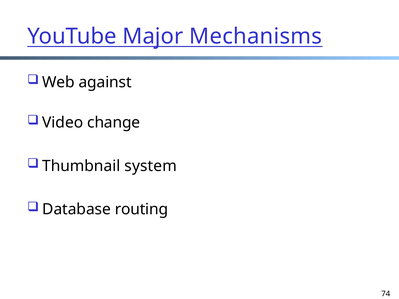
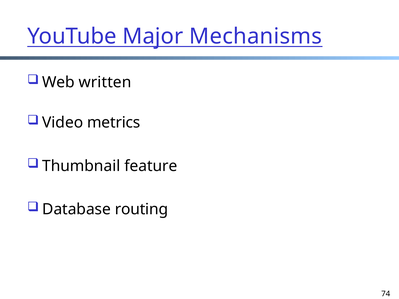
against: against -> written
change: change -> metrics
system: system -> feature
